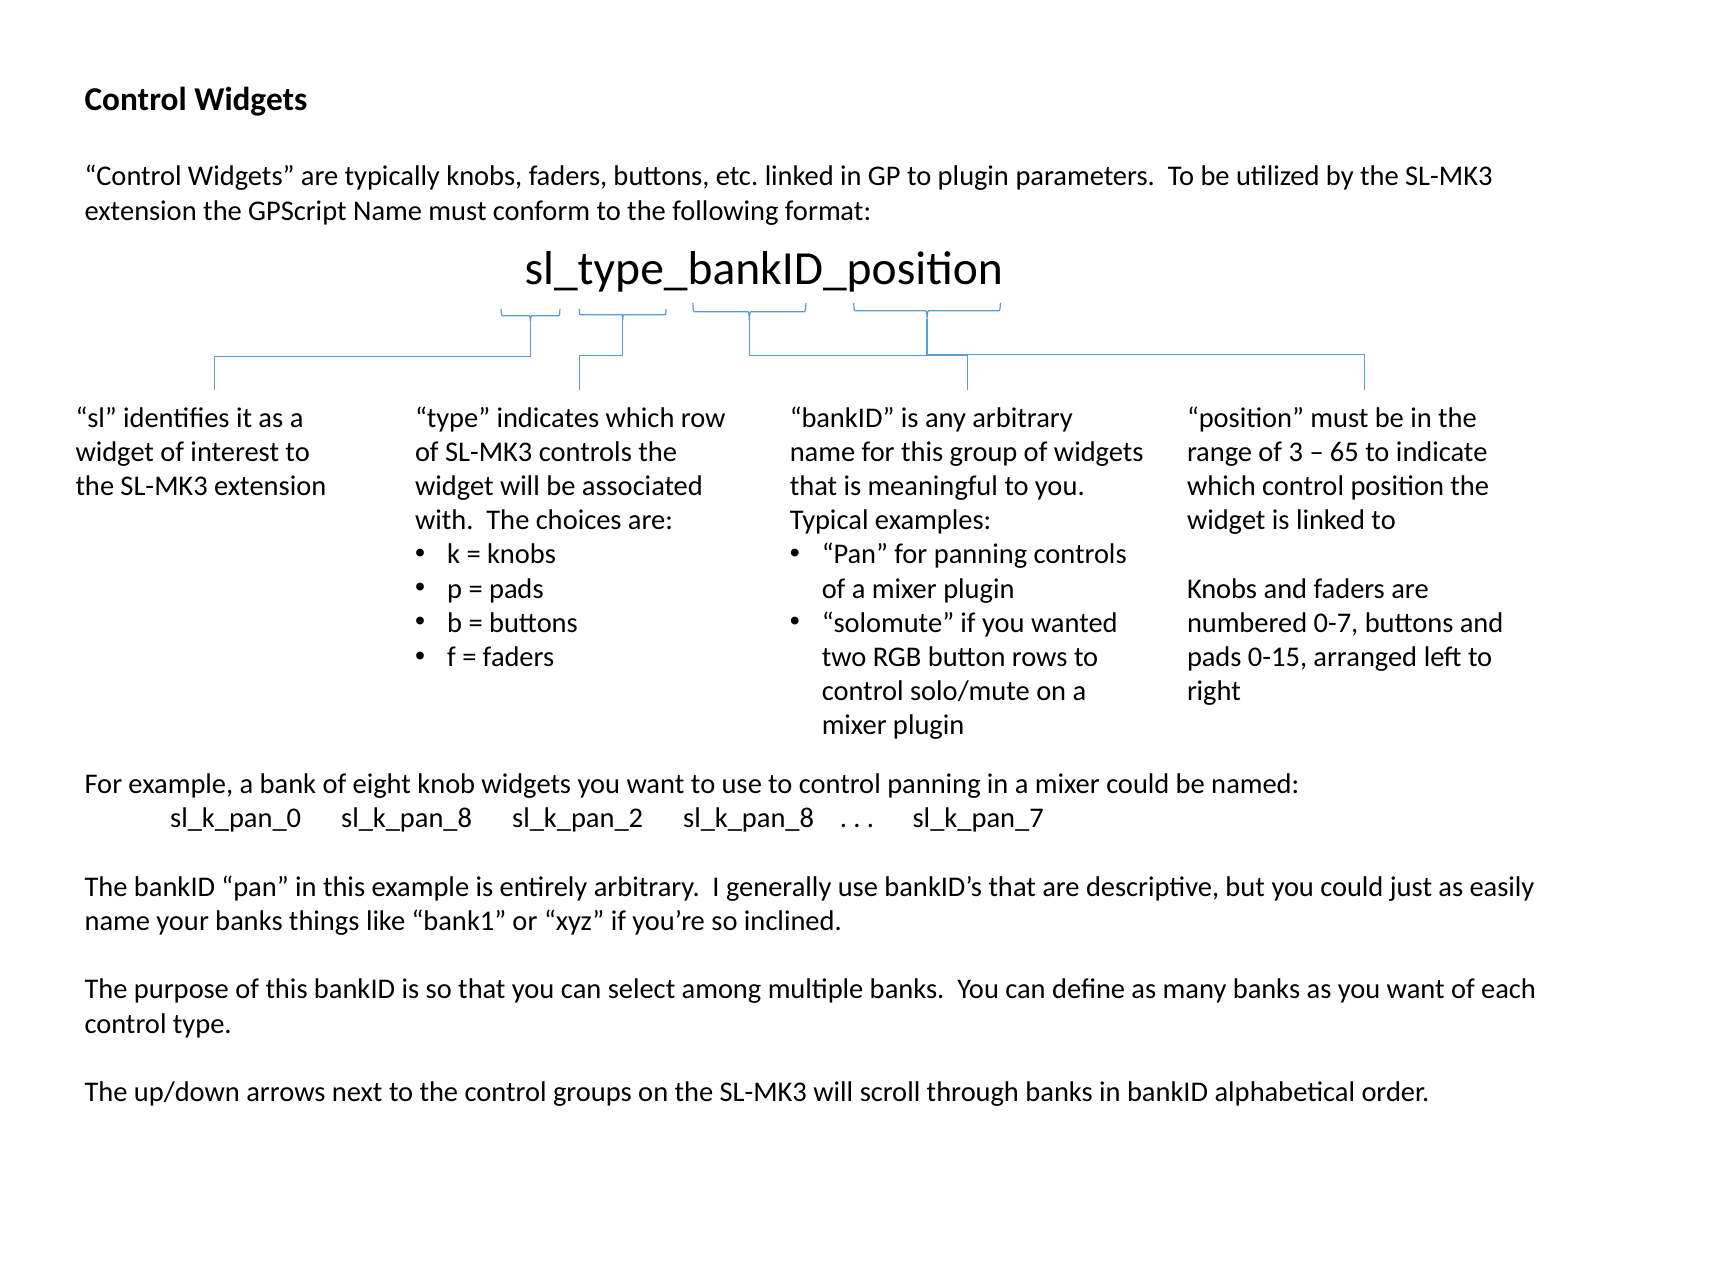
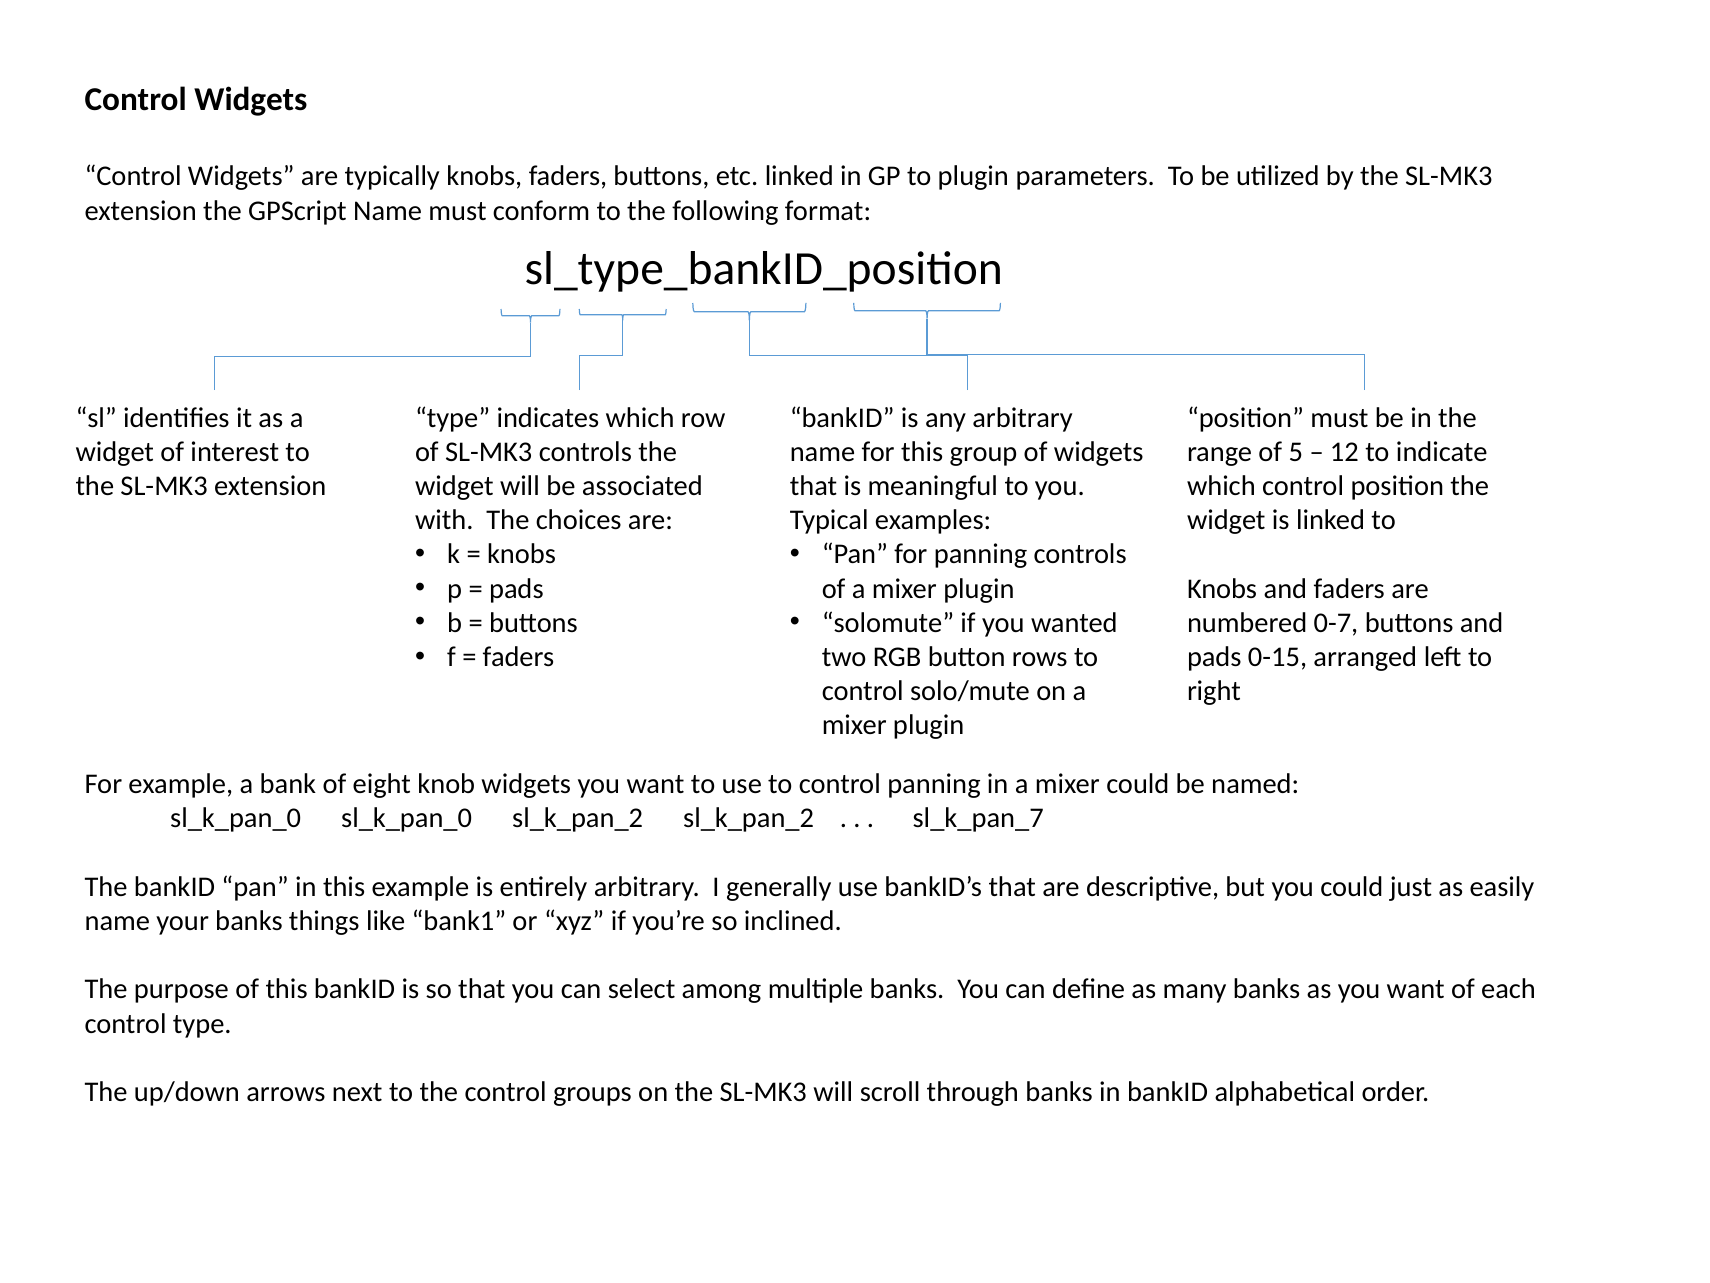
3: 3 -> 5
65: 65 -> 12
sl_k_pan_0 sl_k_pan_8: sl_k_pan_8 -> sl_k_pan_0
sl_k_pan_2 sl_k_pan_8: sl_k_pan_8 -> sl_k_pan_2
